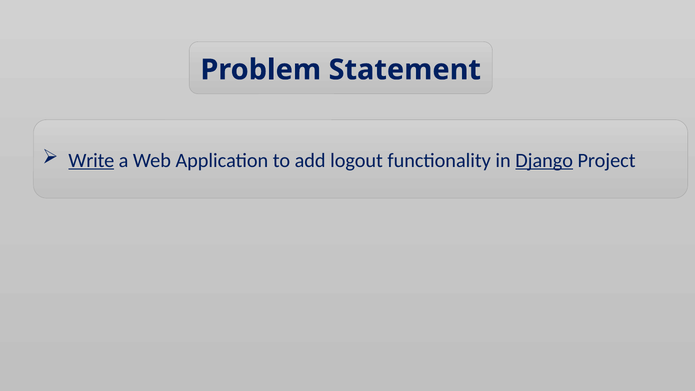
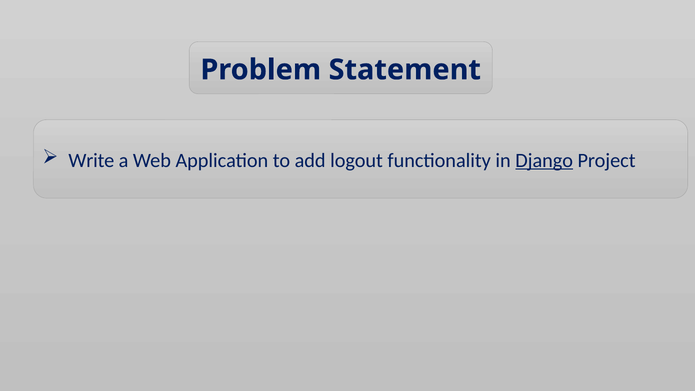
Write underline: present -> none
